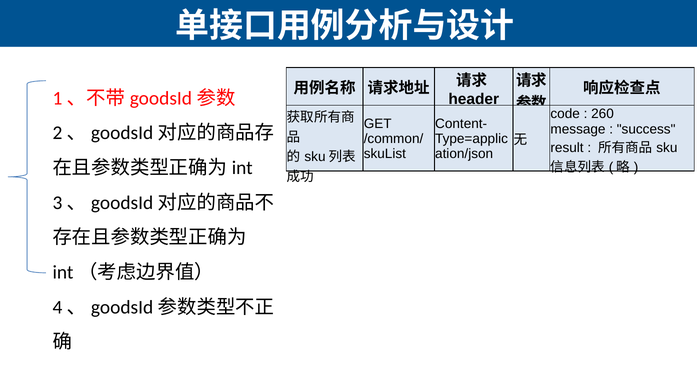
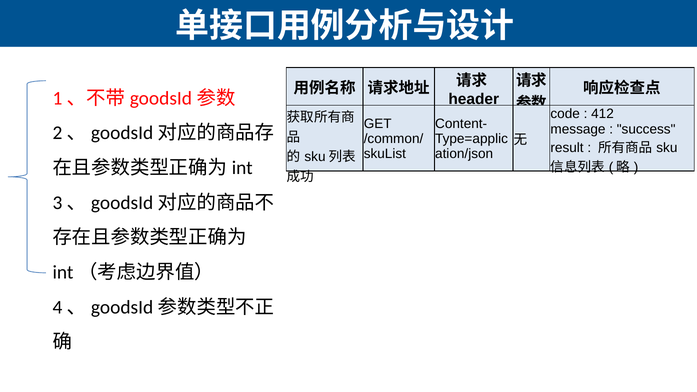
260: 260 -> 412
